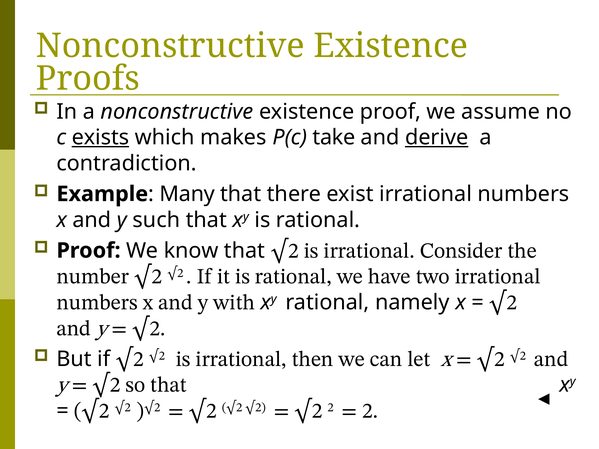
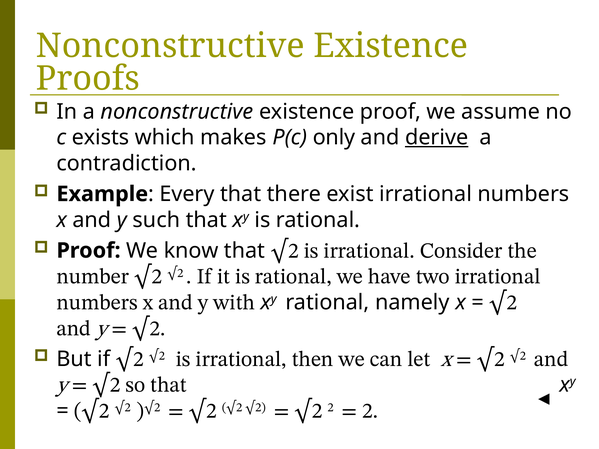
exists underline: present -> none
take: take -> only
Many: Many -> Every
